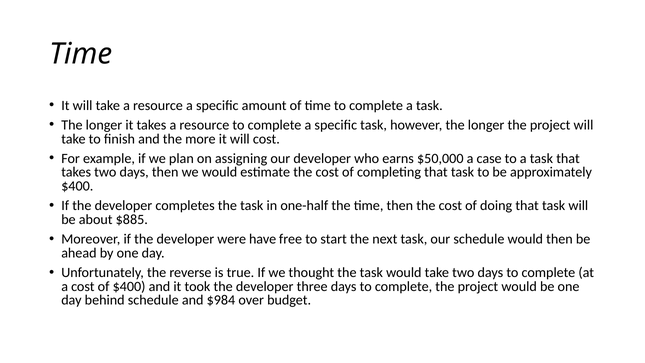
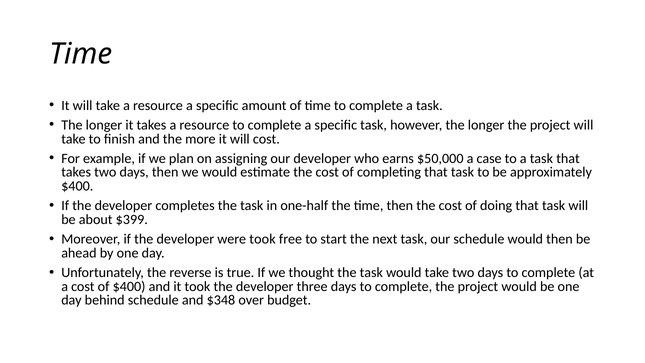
$885: $885 -> $399
were have: have -> took
$984: $984 -> $348
